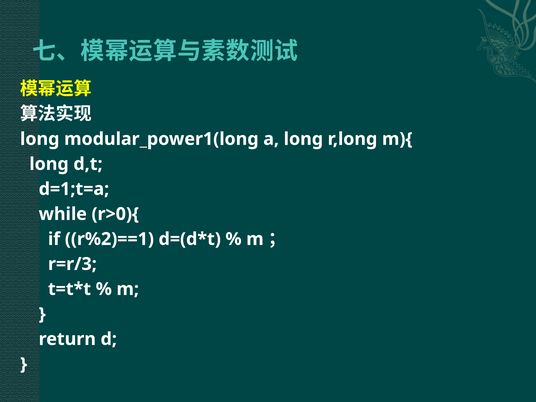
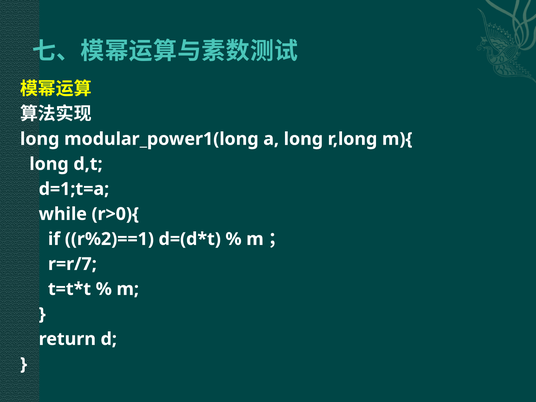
r=r/3: r=r/3 -> r=r/7
